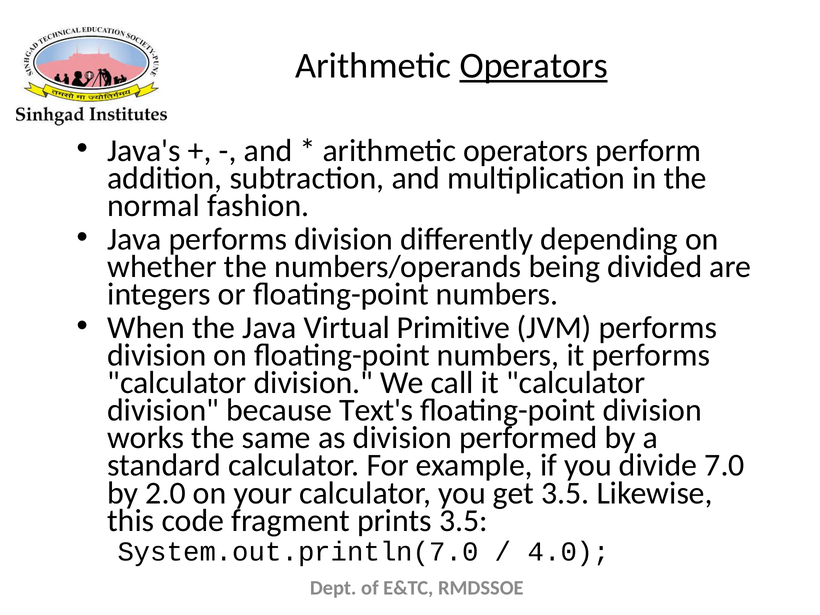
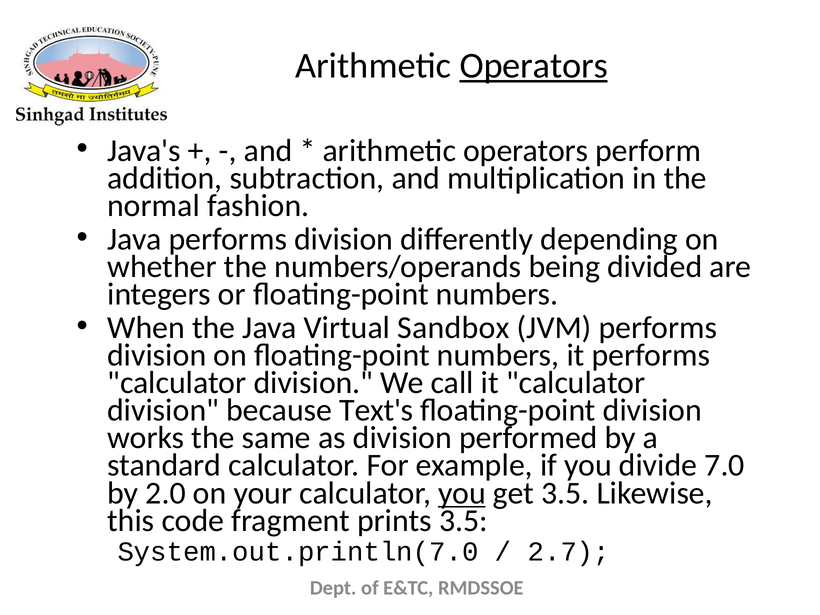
Primitive: Primitive -> Sandbox
you at (462, 493) underline: none -> present
4.0: 4.0 -> 2.7
